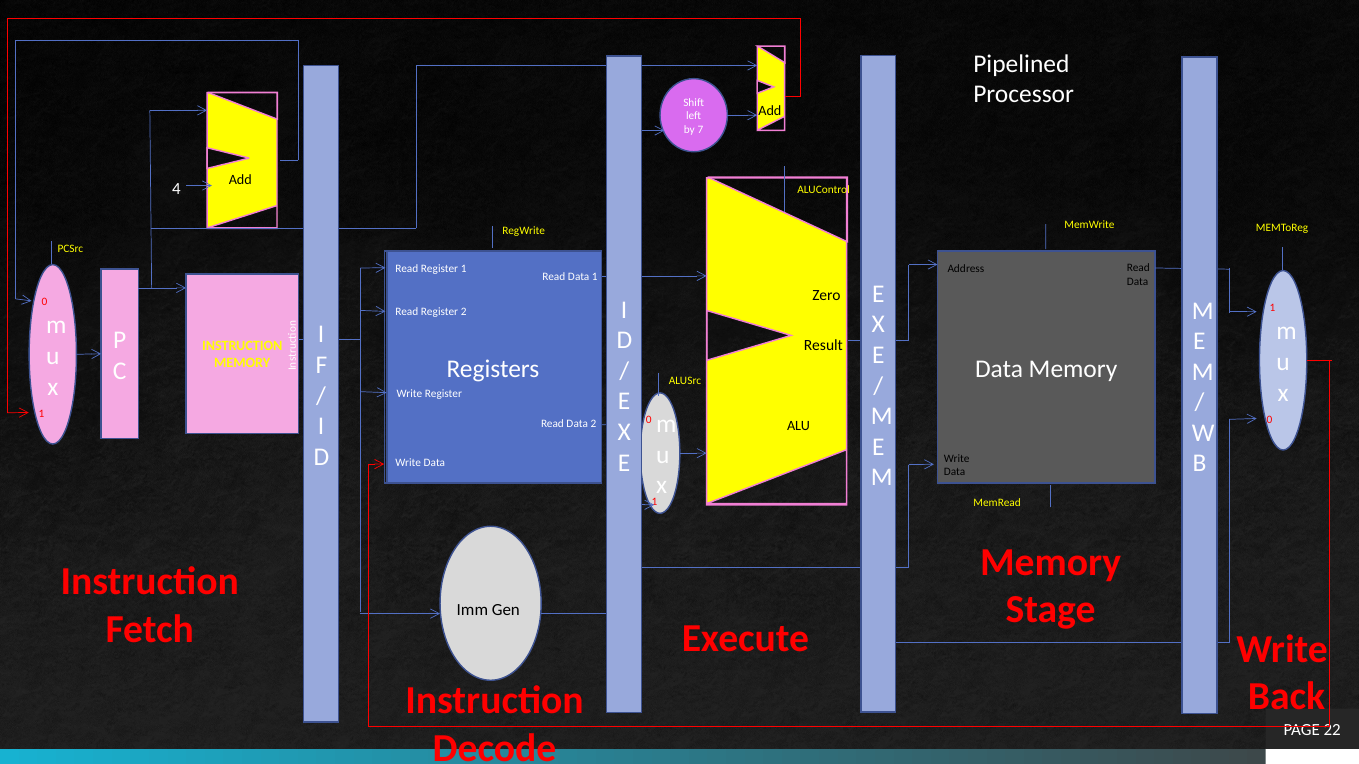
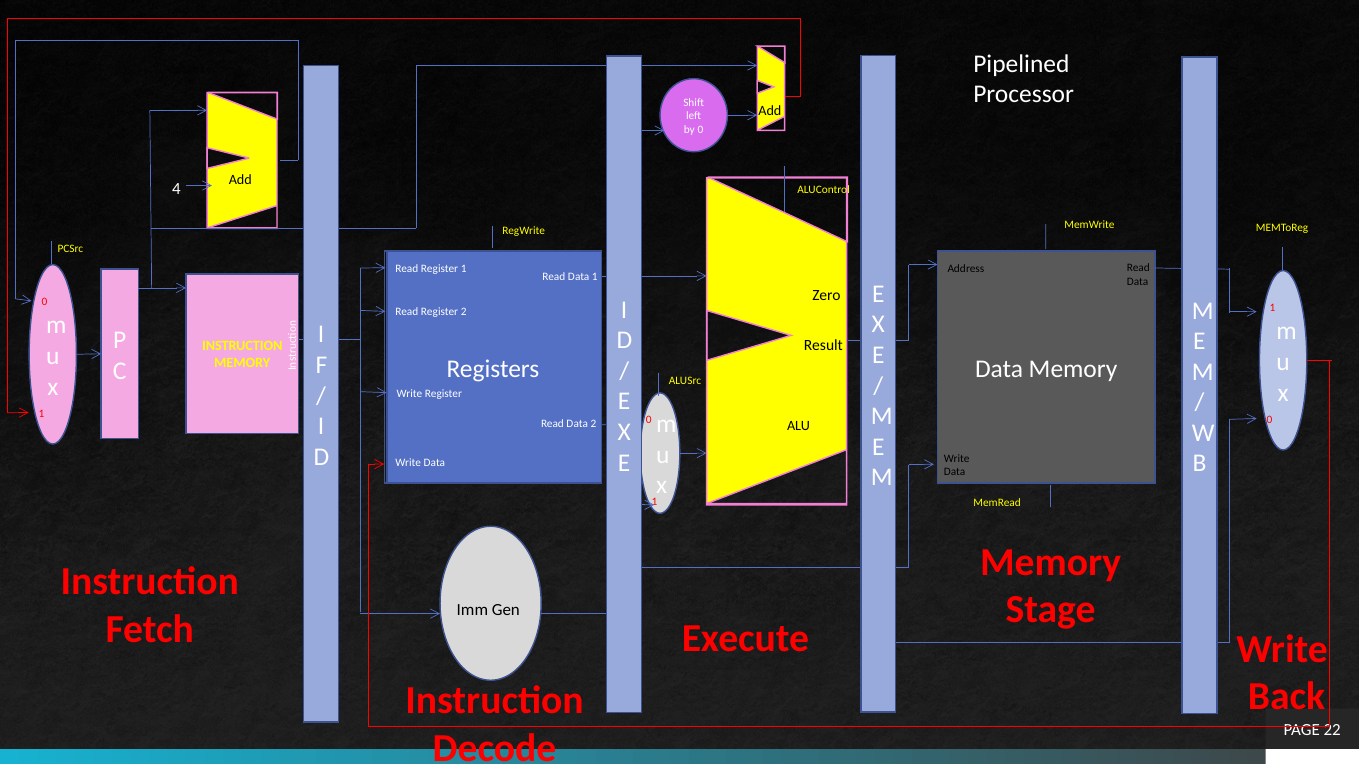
by 7: 7 -> 0
